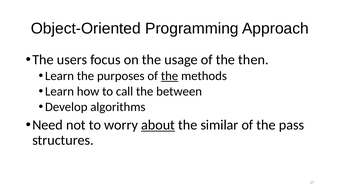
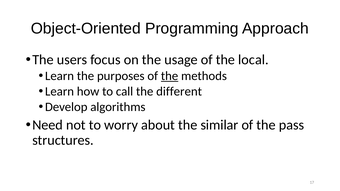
then: then -> local
between: between -> different
about underline: present -> none
